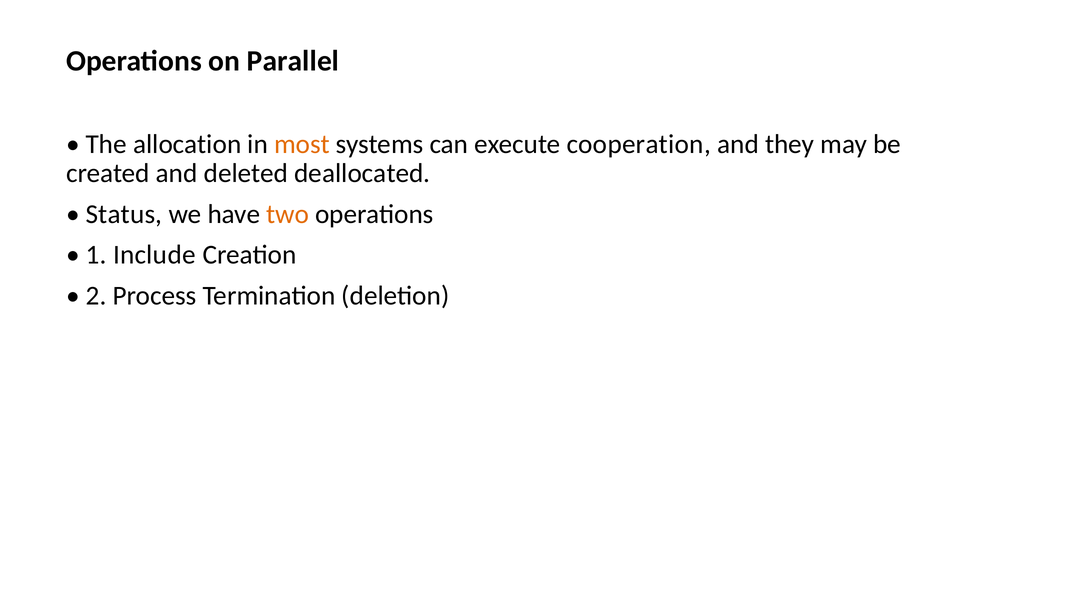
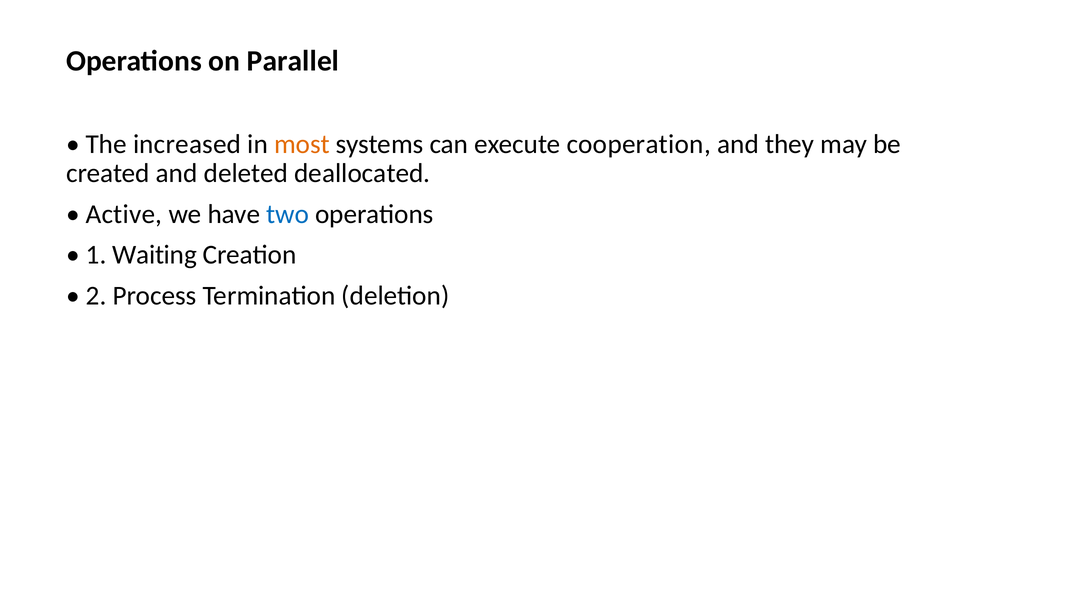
allocation: allocation -> increased
Status: Status -> Active
two colour: orange -> blue
Include: Include -> Waiting
